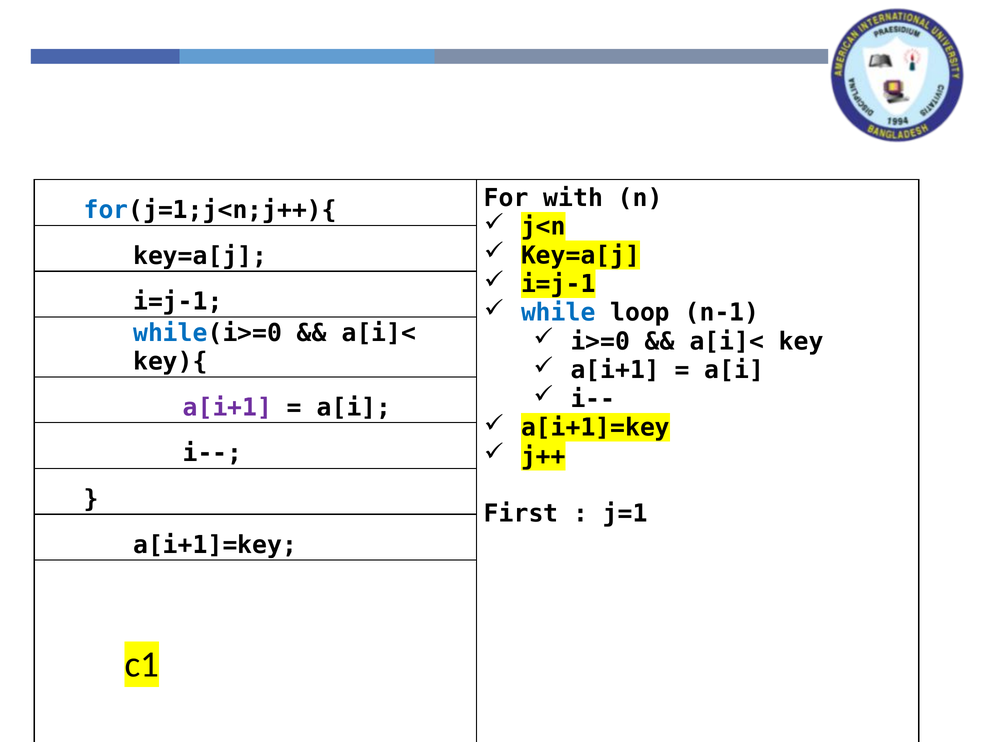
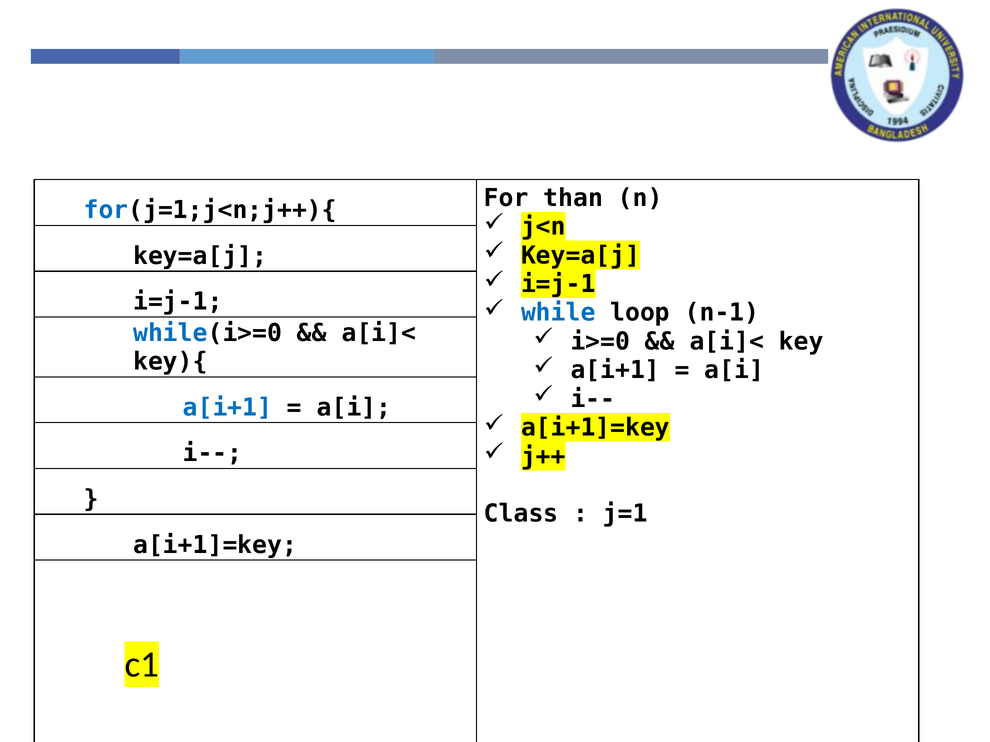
with: with -> than
a[i+1 at (227, 408) colour: purple -> blue
First: First -> Class
